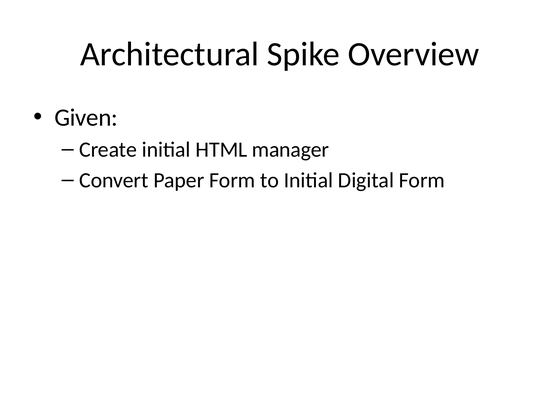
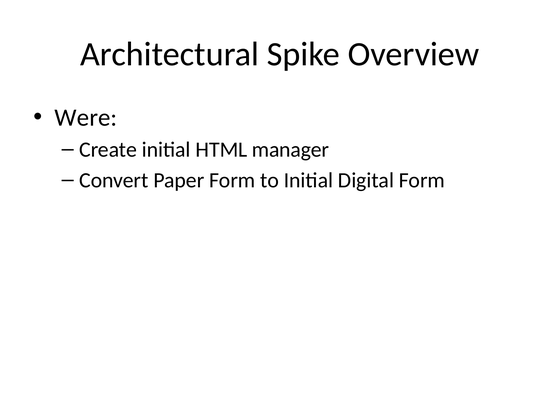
Given: Given -> Were
